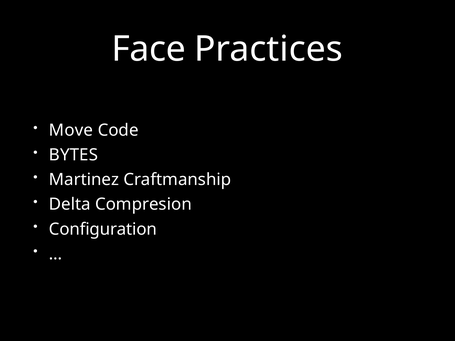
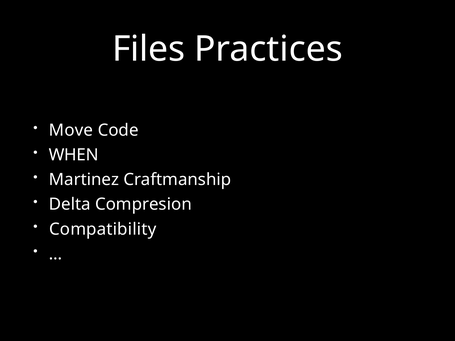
Face: Face -> Files
BYTES: BYTES -> WHEN
Configuration: Configuration -> Compatibility
